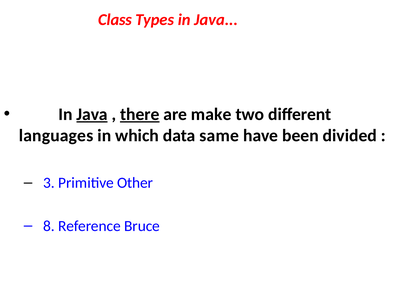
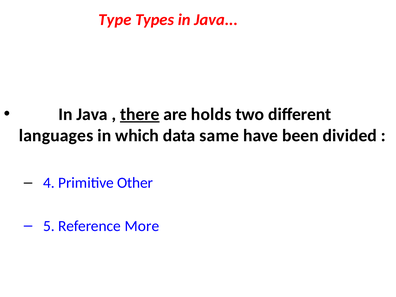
Class: Class -> Type
Java at (92, 114) underline: present -> none
make: make -> holds
3: 3 -> 4
8: 8 -> 5
Bruce: Bruce -> More
